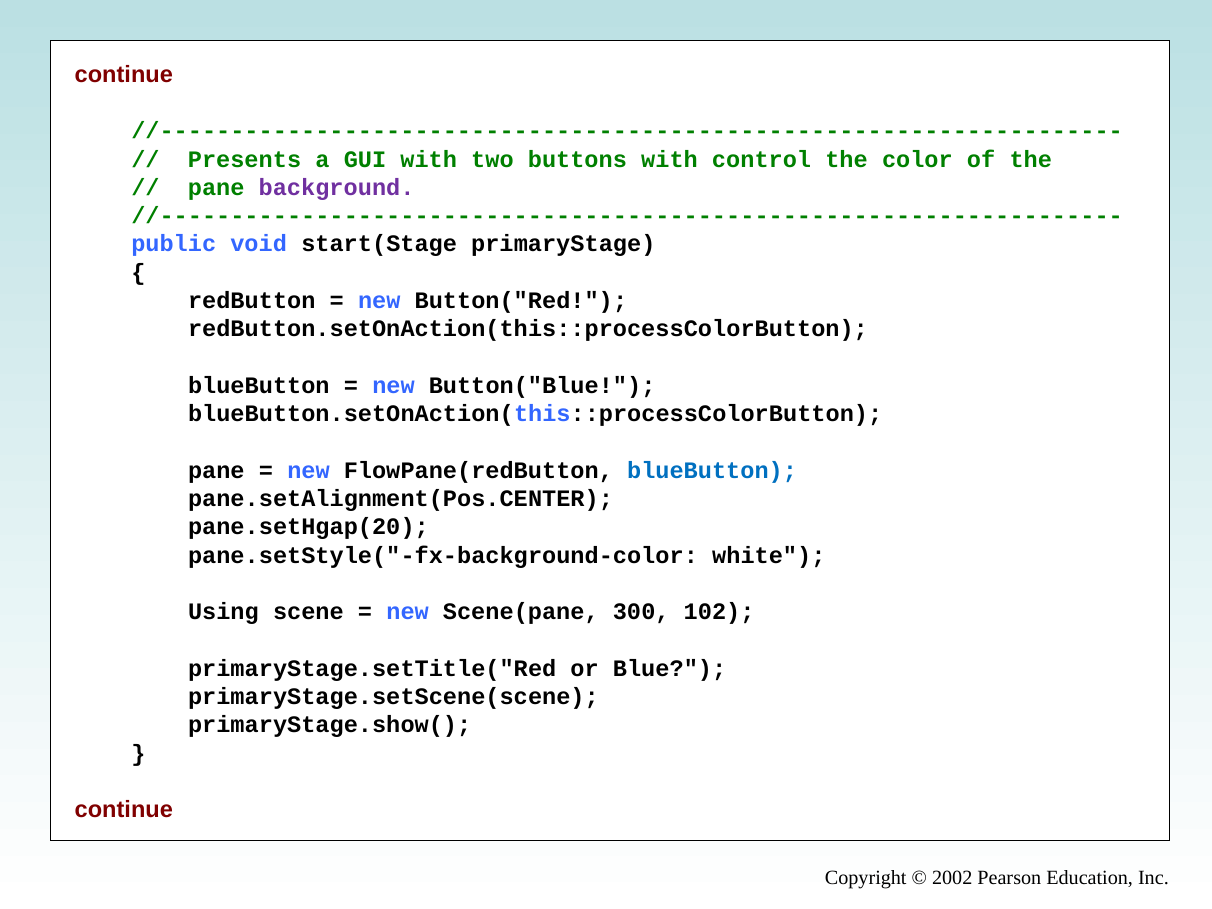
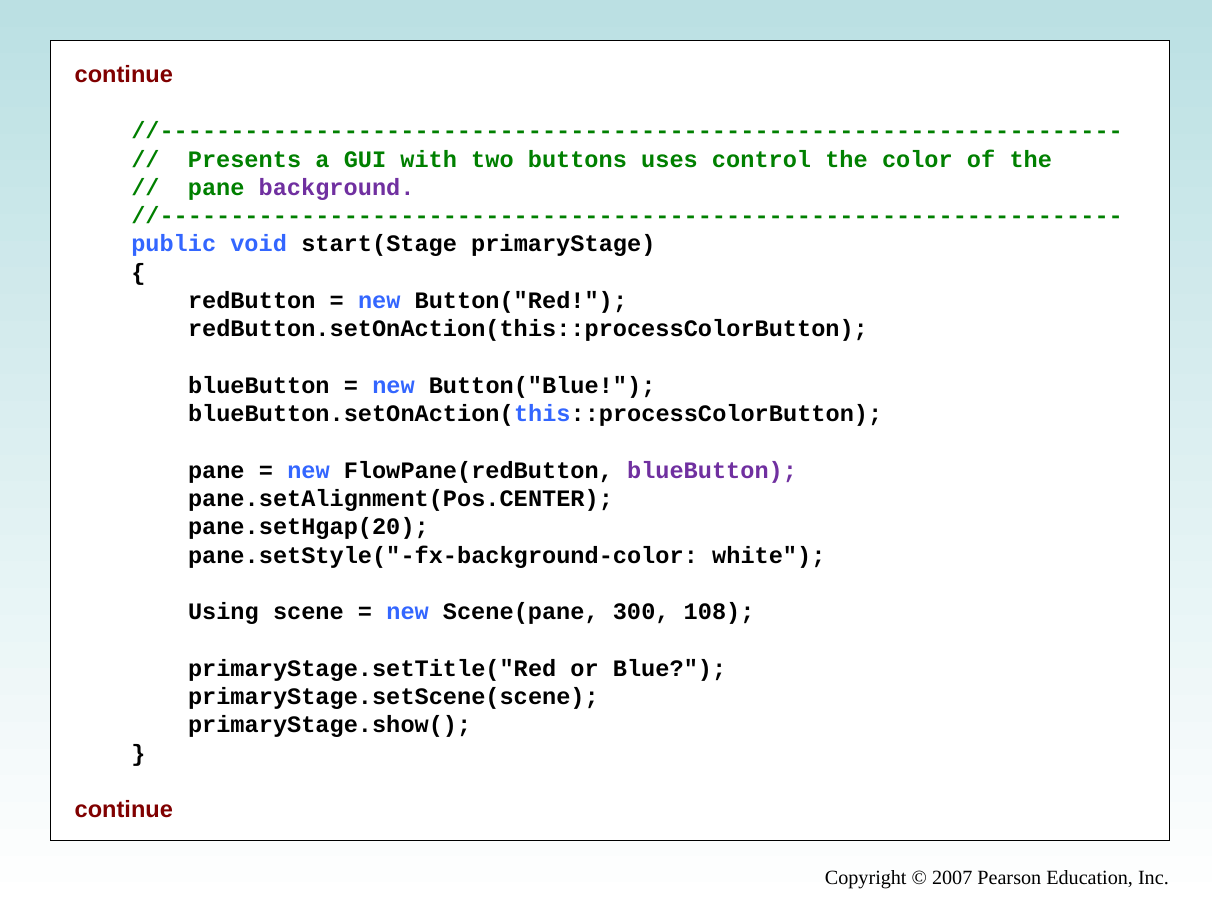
buttons with: with -> uses
blueButton at (712, 471) colour: blue -> purple
102: 102 -> 108
2002: 2002 -> 2007
